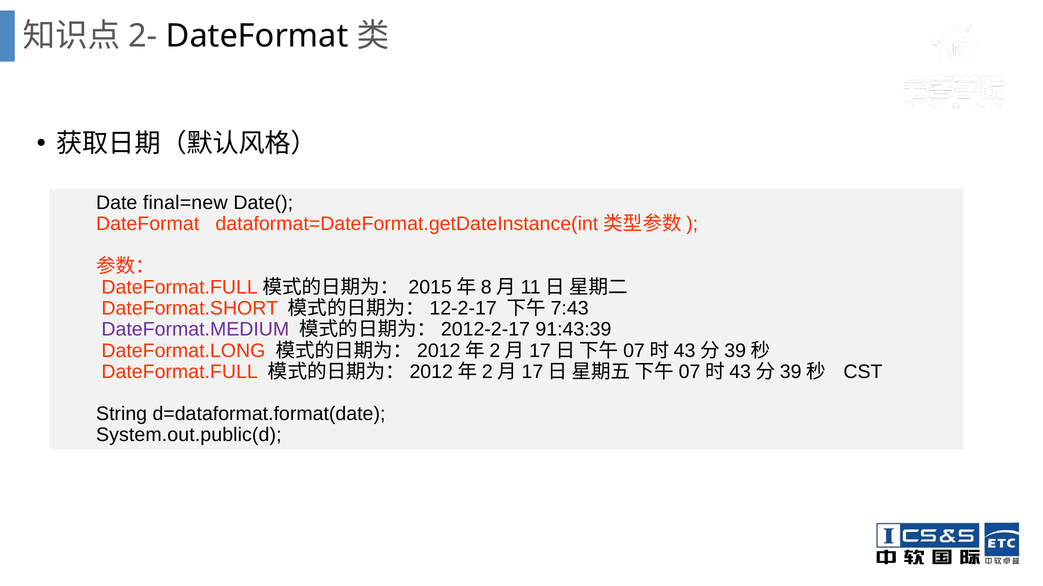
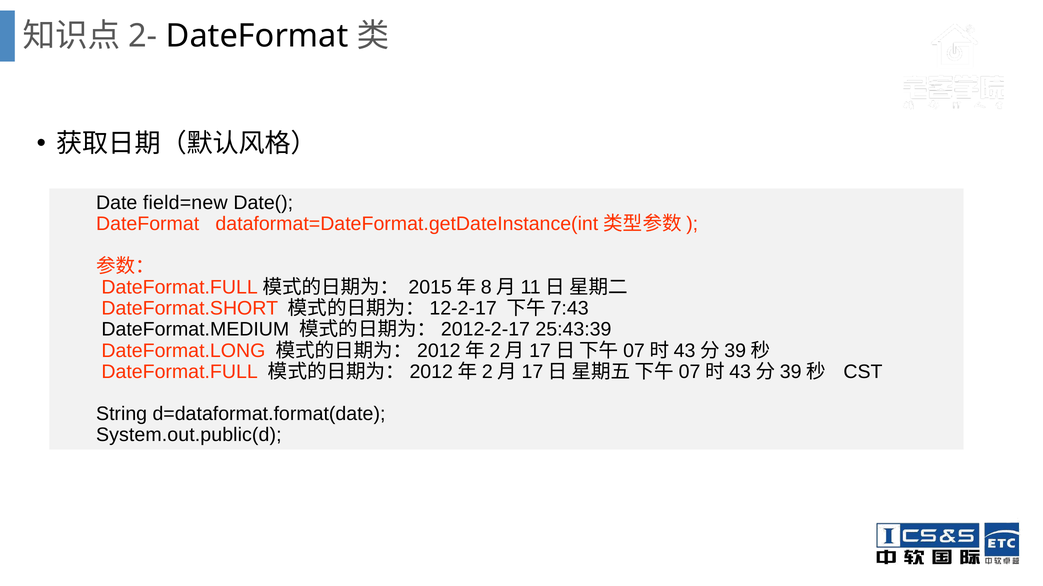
final=new: final=new -> field=new
DateFormat.MEDIUM colour: purple -> black
91:43:39: 91:43:39 -> 25:43:39
